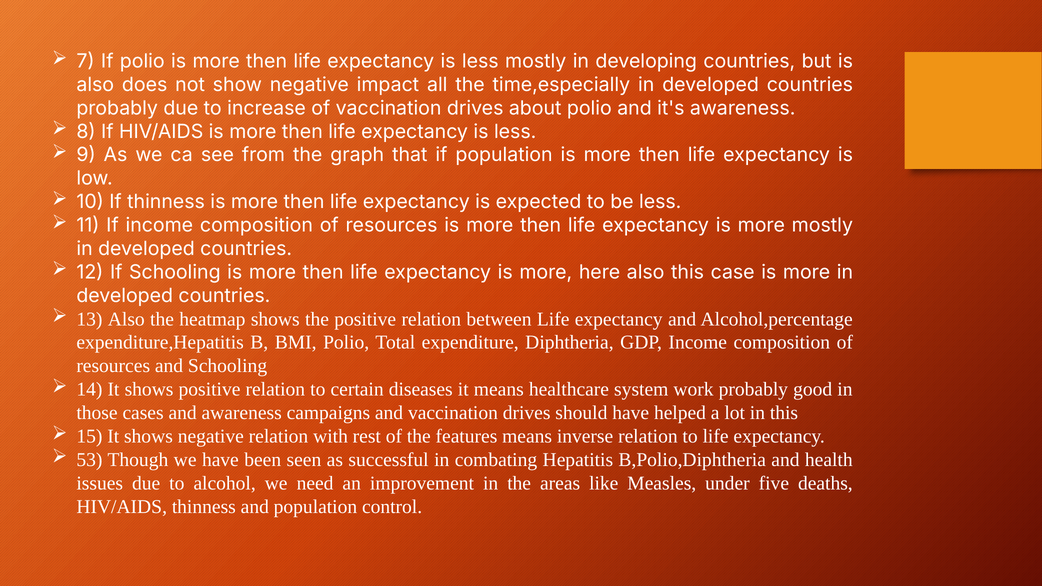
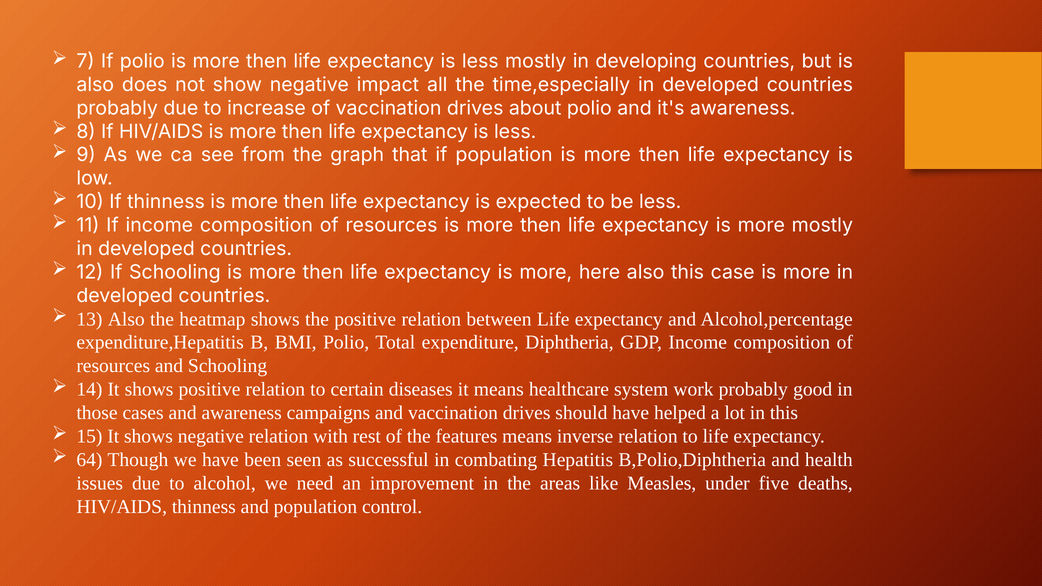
53: 53 -> 64
